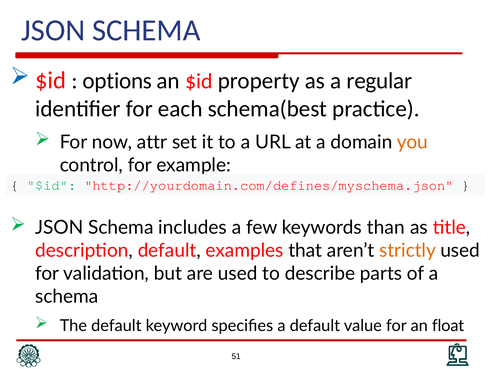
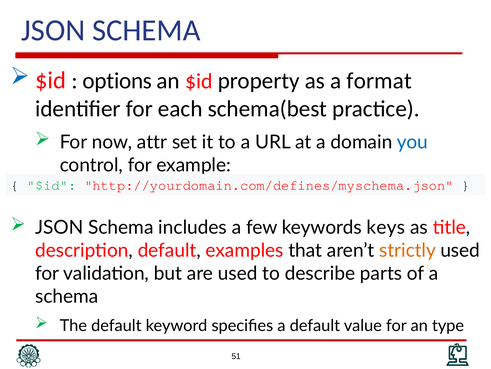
regular: regular -> format
you colour: orange -> blue
than: than -> keys
float: float -> type
